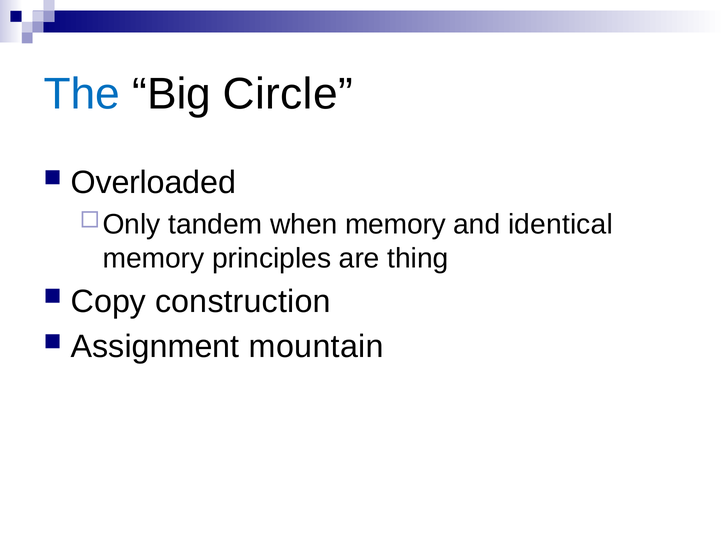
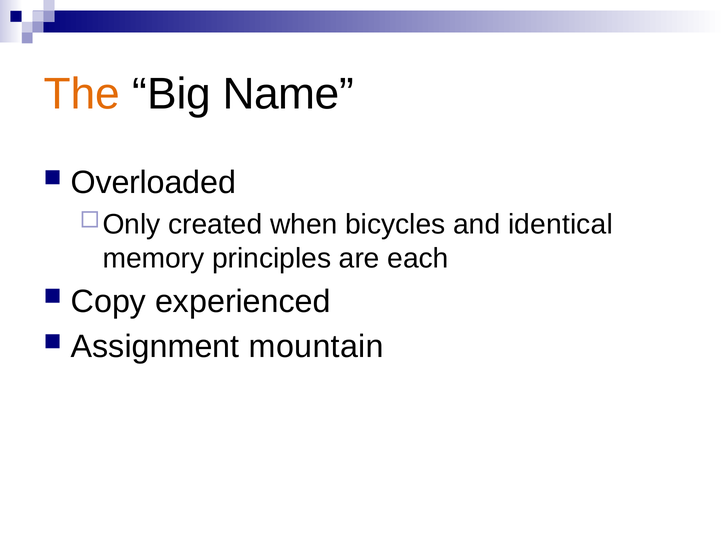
The colour: blue -> orange
Circle: Circle -> Name
tandem: tandem -> created
when memory: memory -> bicycles
thing: thing -> each
construction: construction -> experienced
